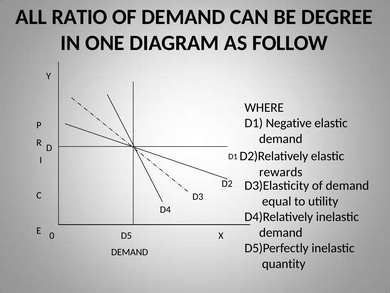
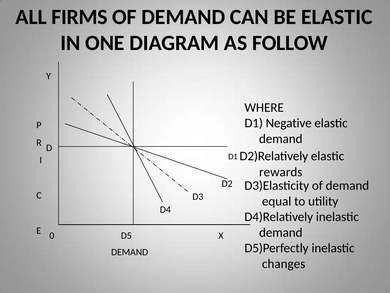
RATIO: RATIO -> FIRMS
BE DEGREE: DEGREE -> ELASTIC
quantity: quantity -> changes
